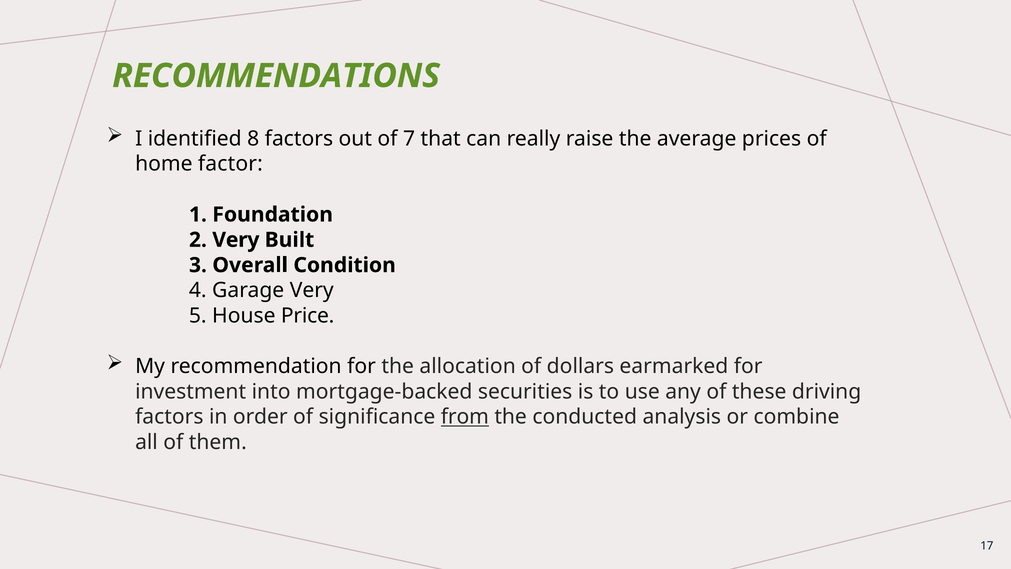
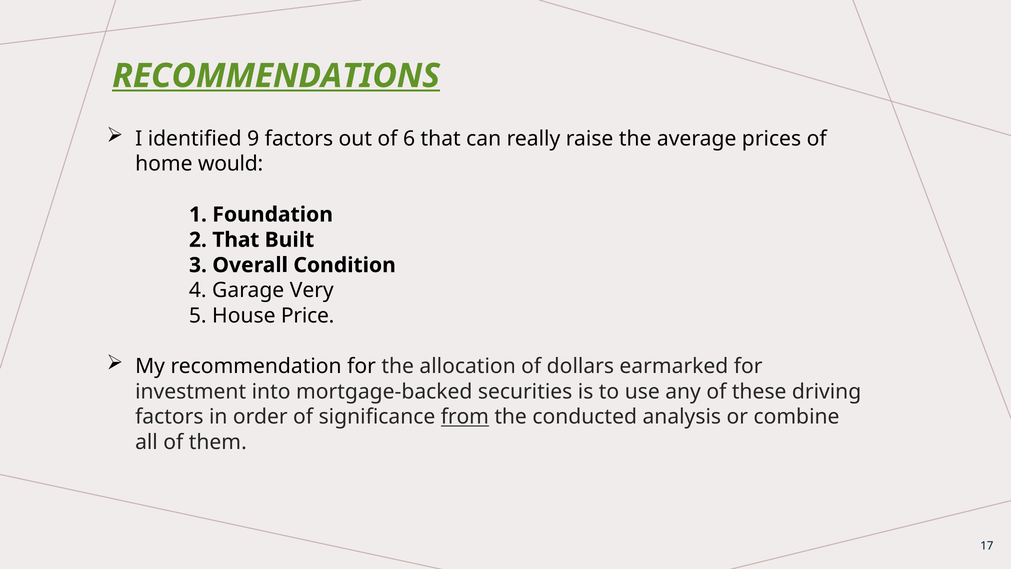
RECOMMENDATIONS underline: none -> present
8: 8 -> 9
7: 7 -> 6
factor: factor -> would
2 Very: Very -> That
